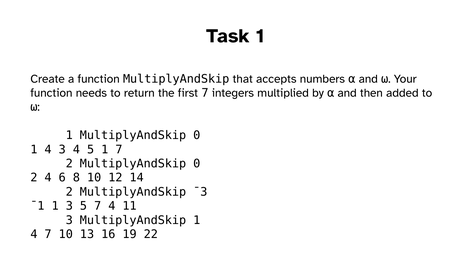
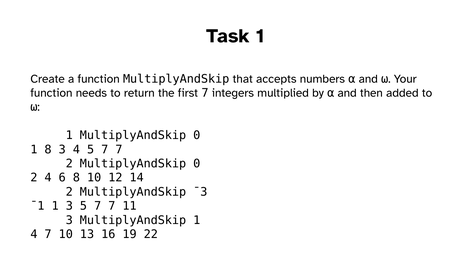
4 at (48, 149): 4 -> 8
4 5 1: 1 -> 7
3 5 7 4: 4 -> 7
